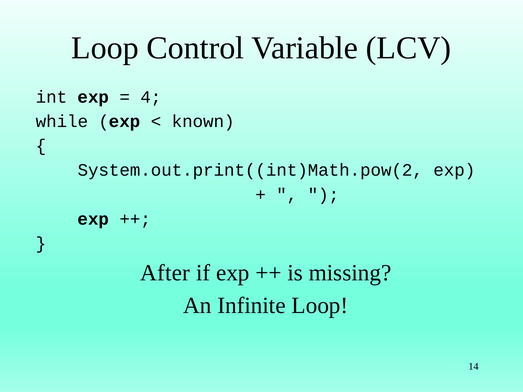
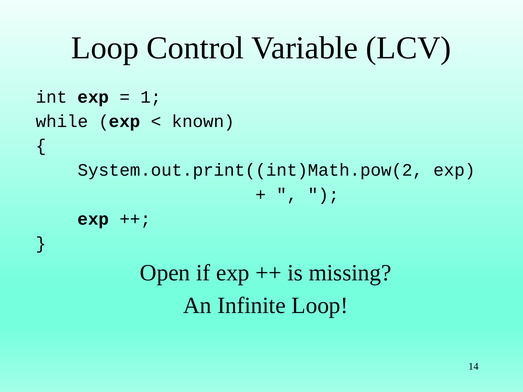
4: 4 -> 1
After: After -> Open
